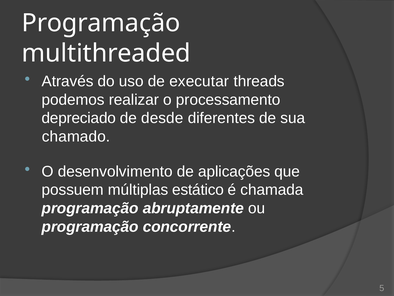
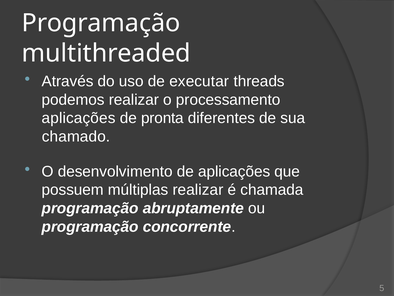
depreciado at (79, 118): depreciado -> aplicações
desde: desde -> pronta
múltiplas estático: estático -> realizar
